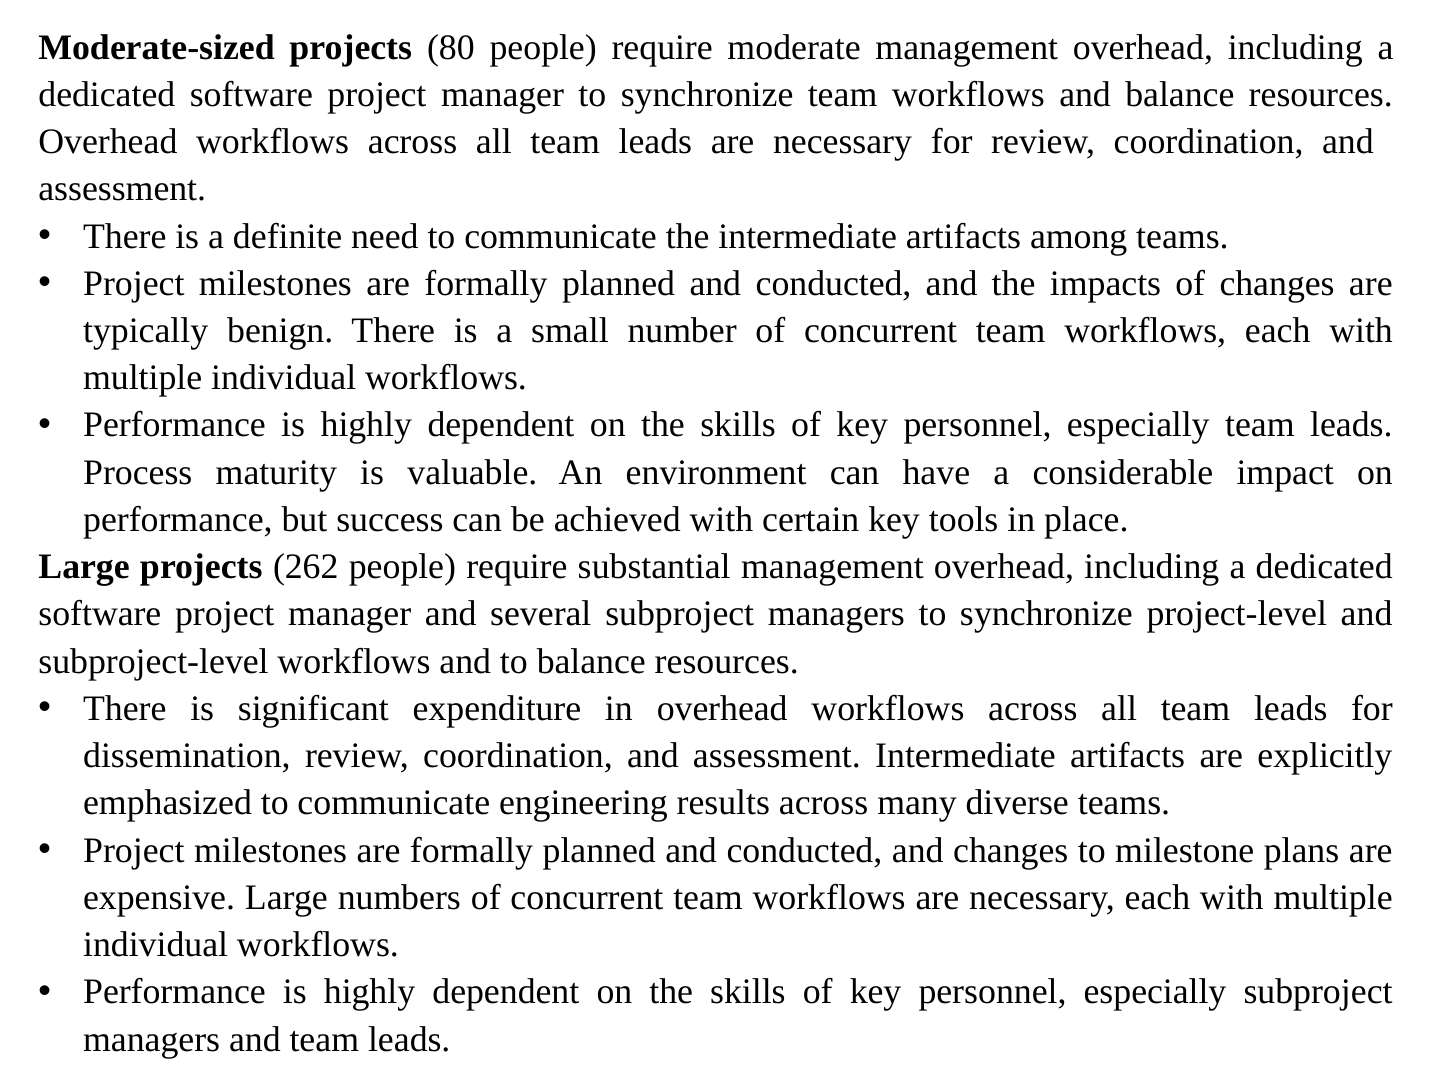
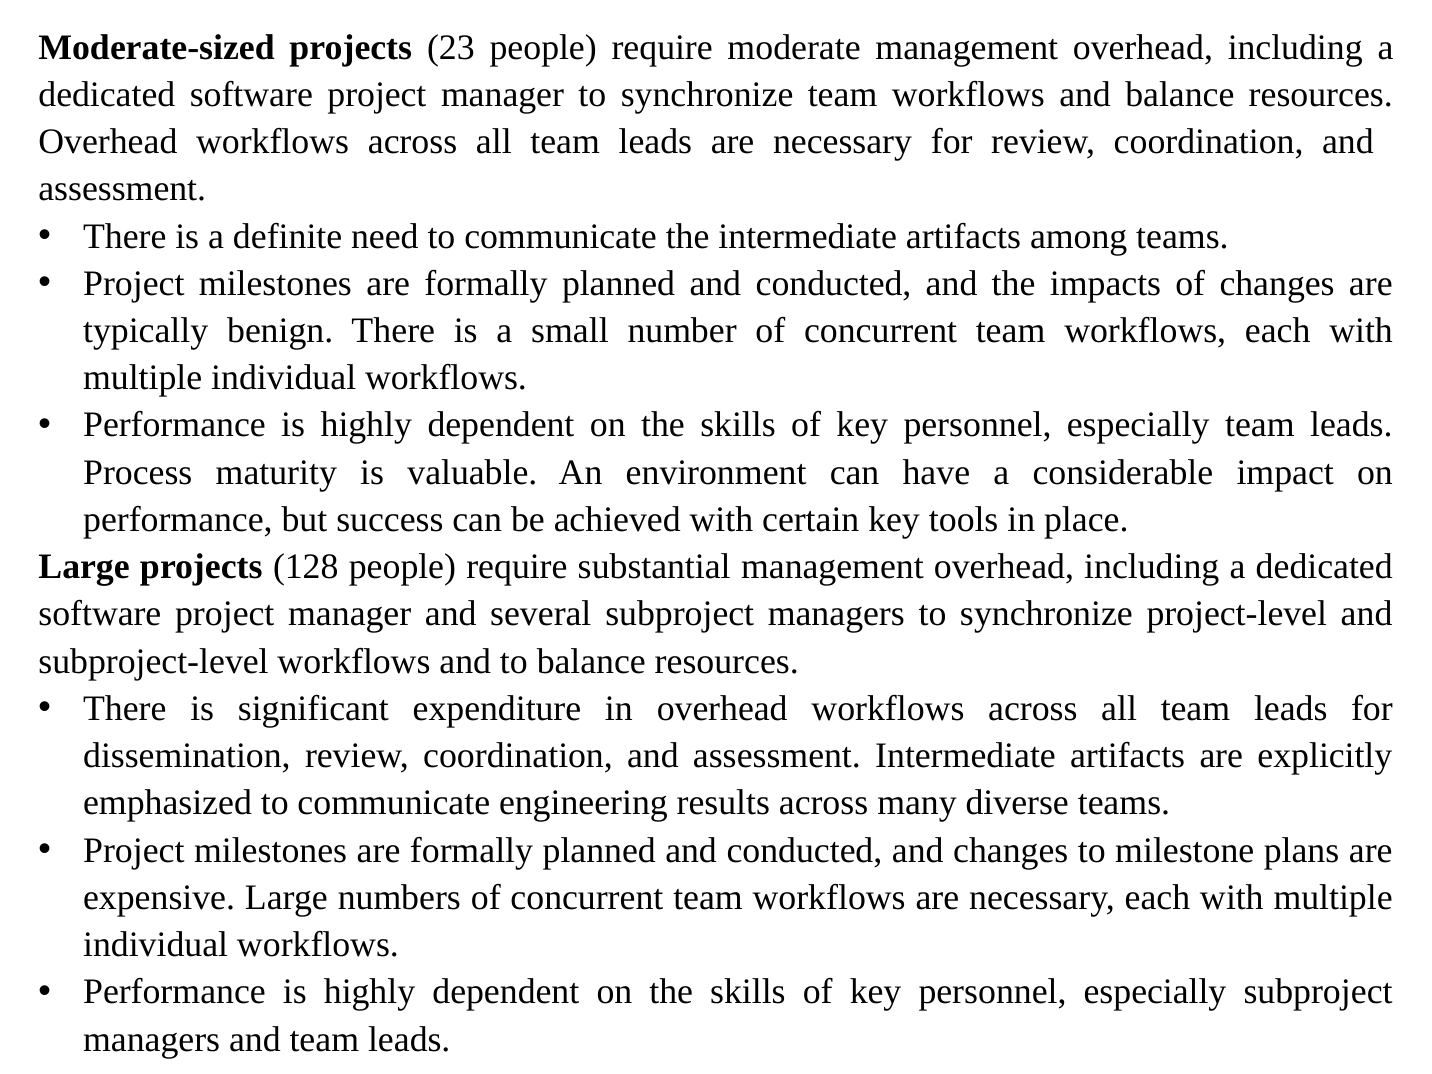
80: 80 -> 23
262: 262 -> 128
